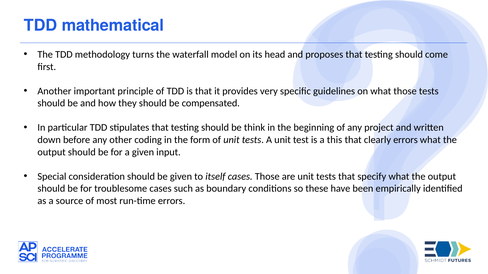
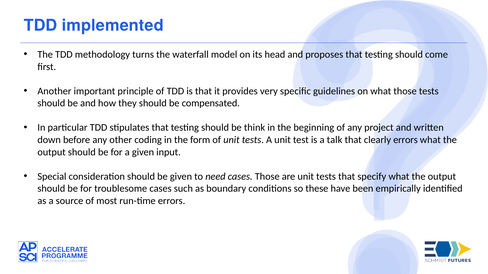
mathematical: mathematical -> implemented
this: this -> talk
itself: itself -> need
